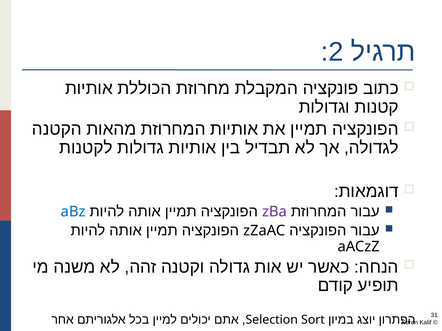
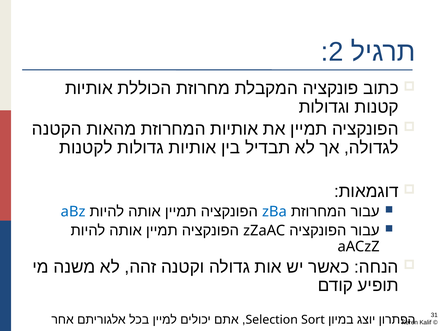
zBa colour: purple -> blue
